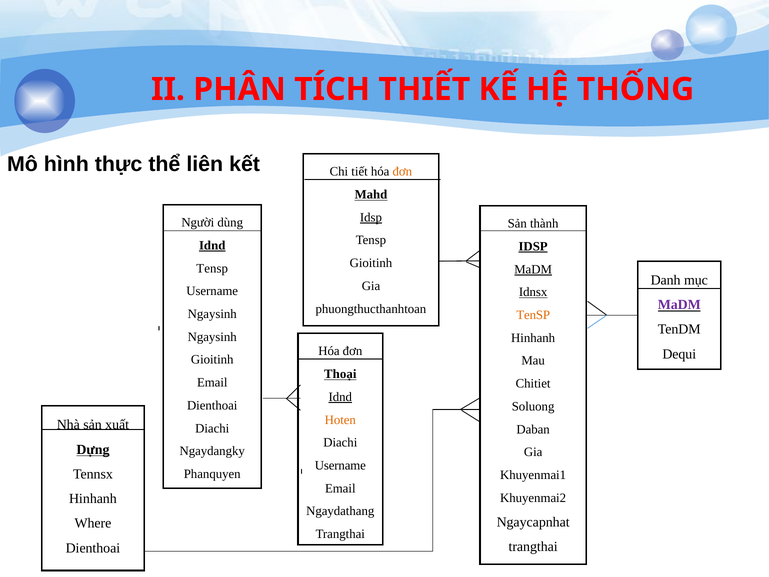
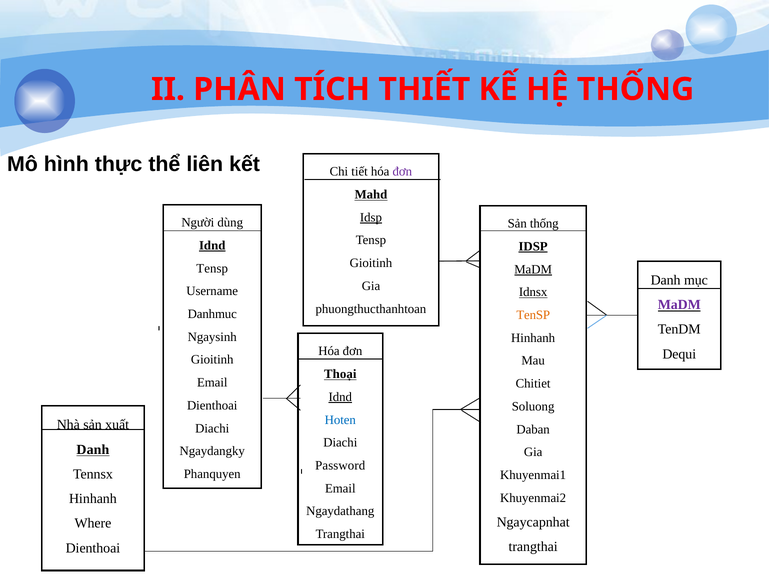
đơn at (402, 172) colour: orange -> purple
Sản thành: thành -> thống
Ngaysinh at (212, 314): Ngaysinh -> Danhmuc
Hoten colour: orange -> blue
Dựng at (93, 449): Dựng -> Danh
Username at (340, 465): Username -> Password
